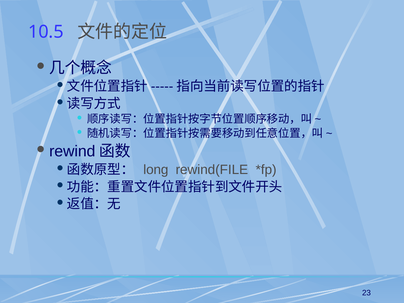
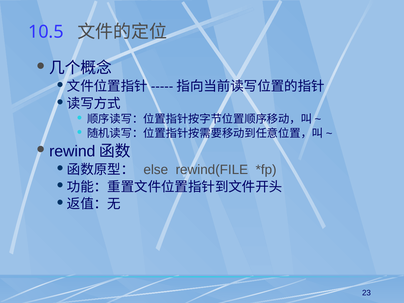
long: long -> else
